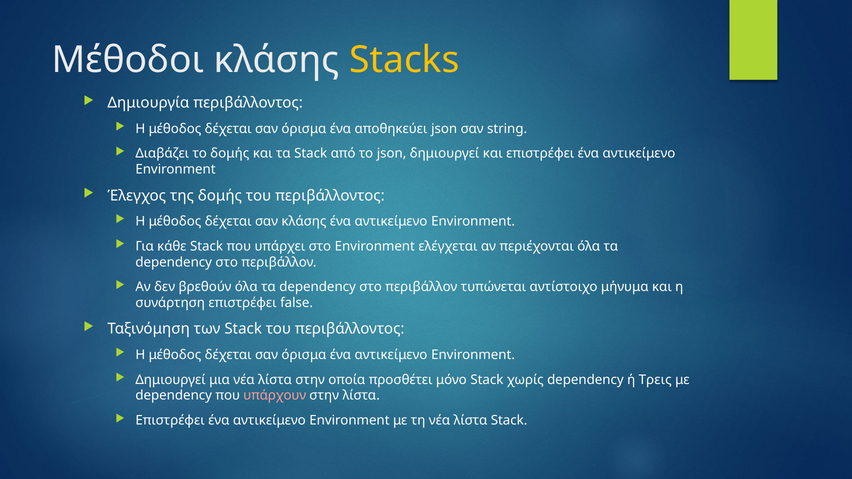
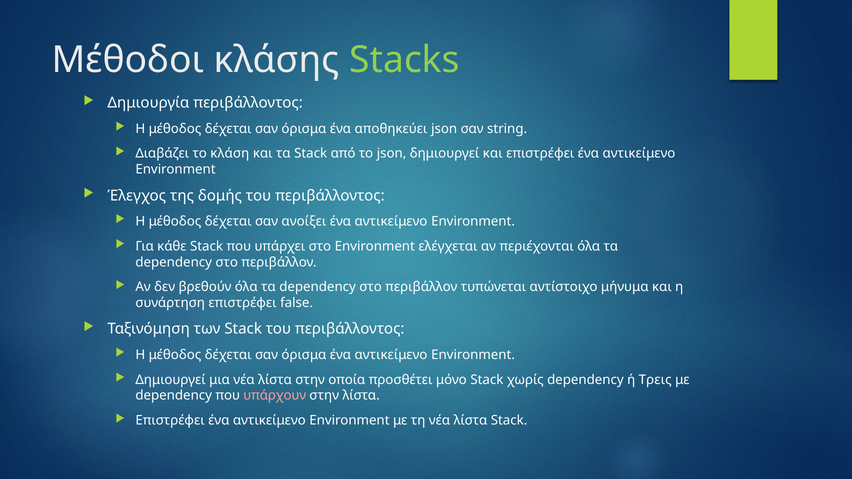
Stacks colour: yellow -> light green
το δομής: δομής -> κλάση
σαν κλάσης: κλάσης -> ανοίξει
